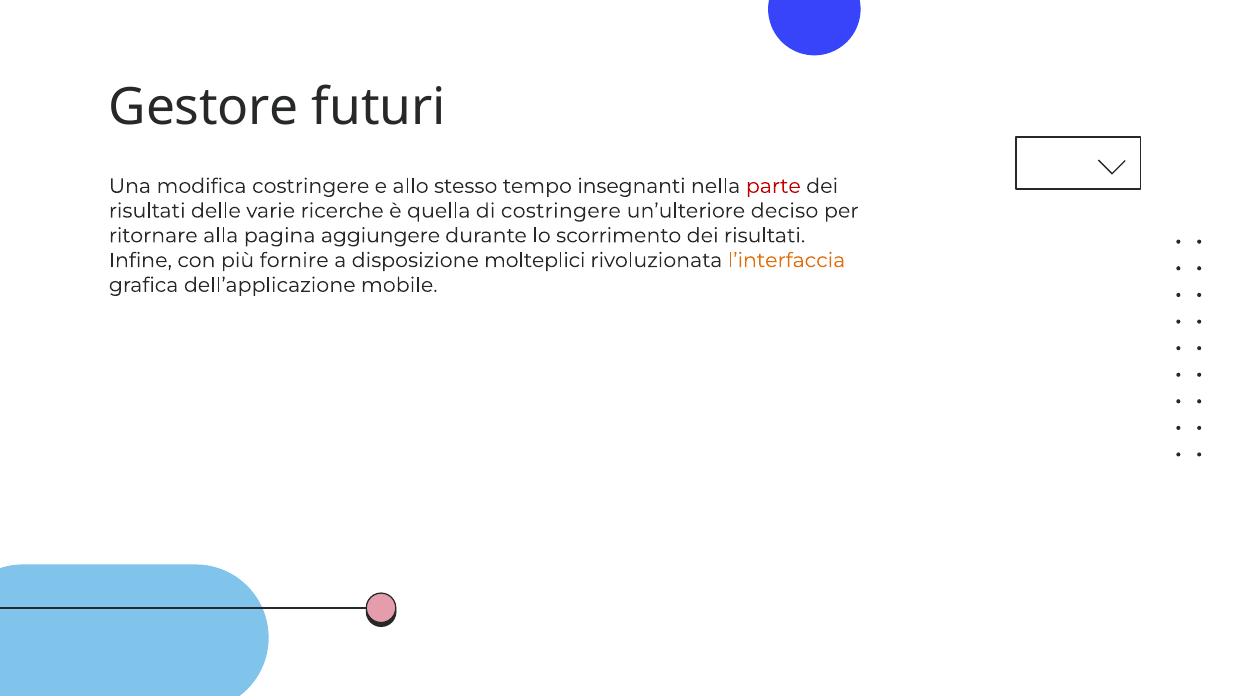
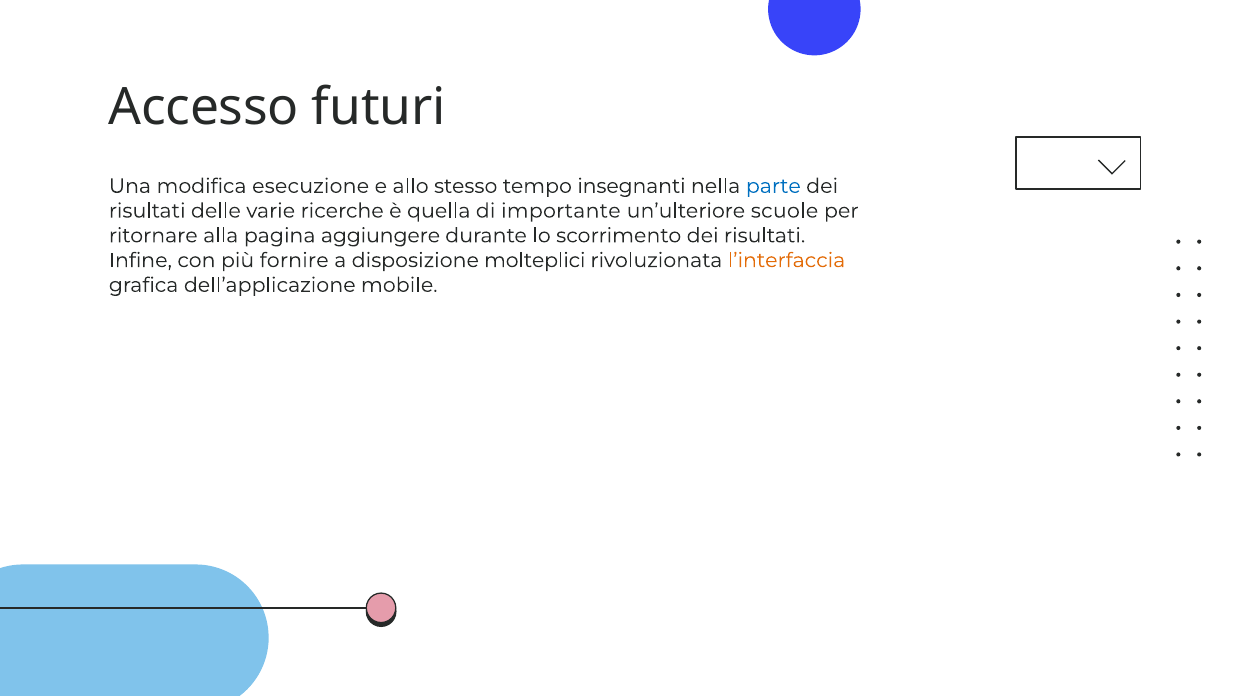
Gestore: Gestore -> Accesso
modifica costringere: costringere -> esecuzione
parte colour: red -> blue
di costringere: costringere -> importante
deciso: deciso -> scuole
